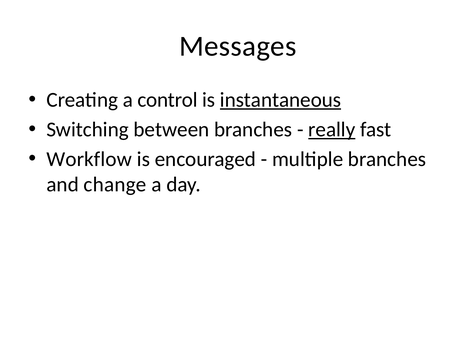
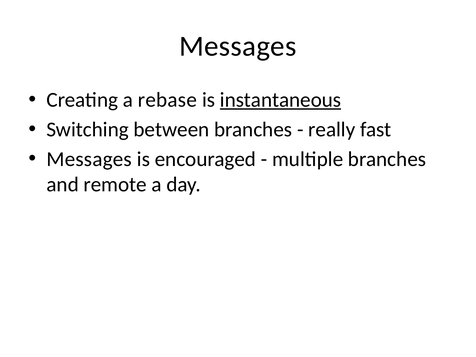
control: control -> rebase
really underline: present -> none
Workflow at (89, 159): Workflow -> Messages
change: change -> remote
